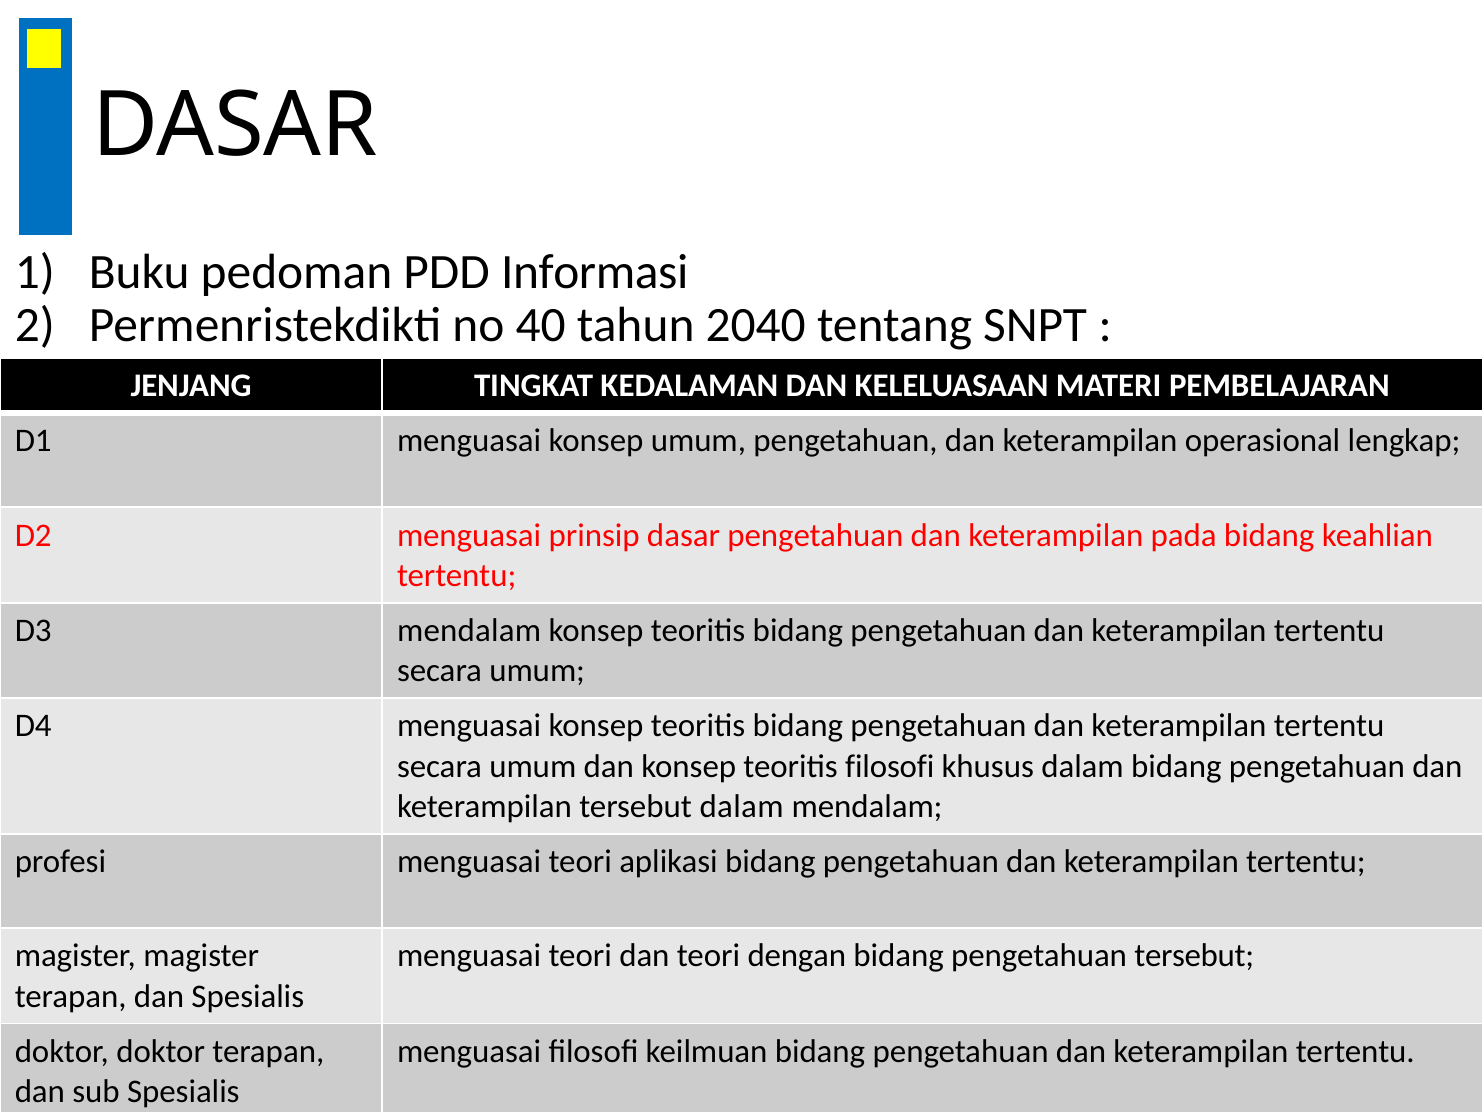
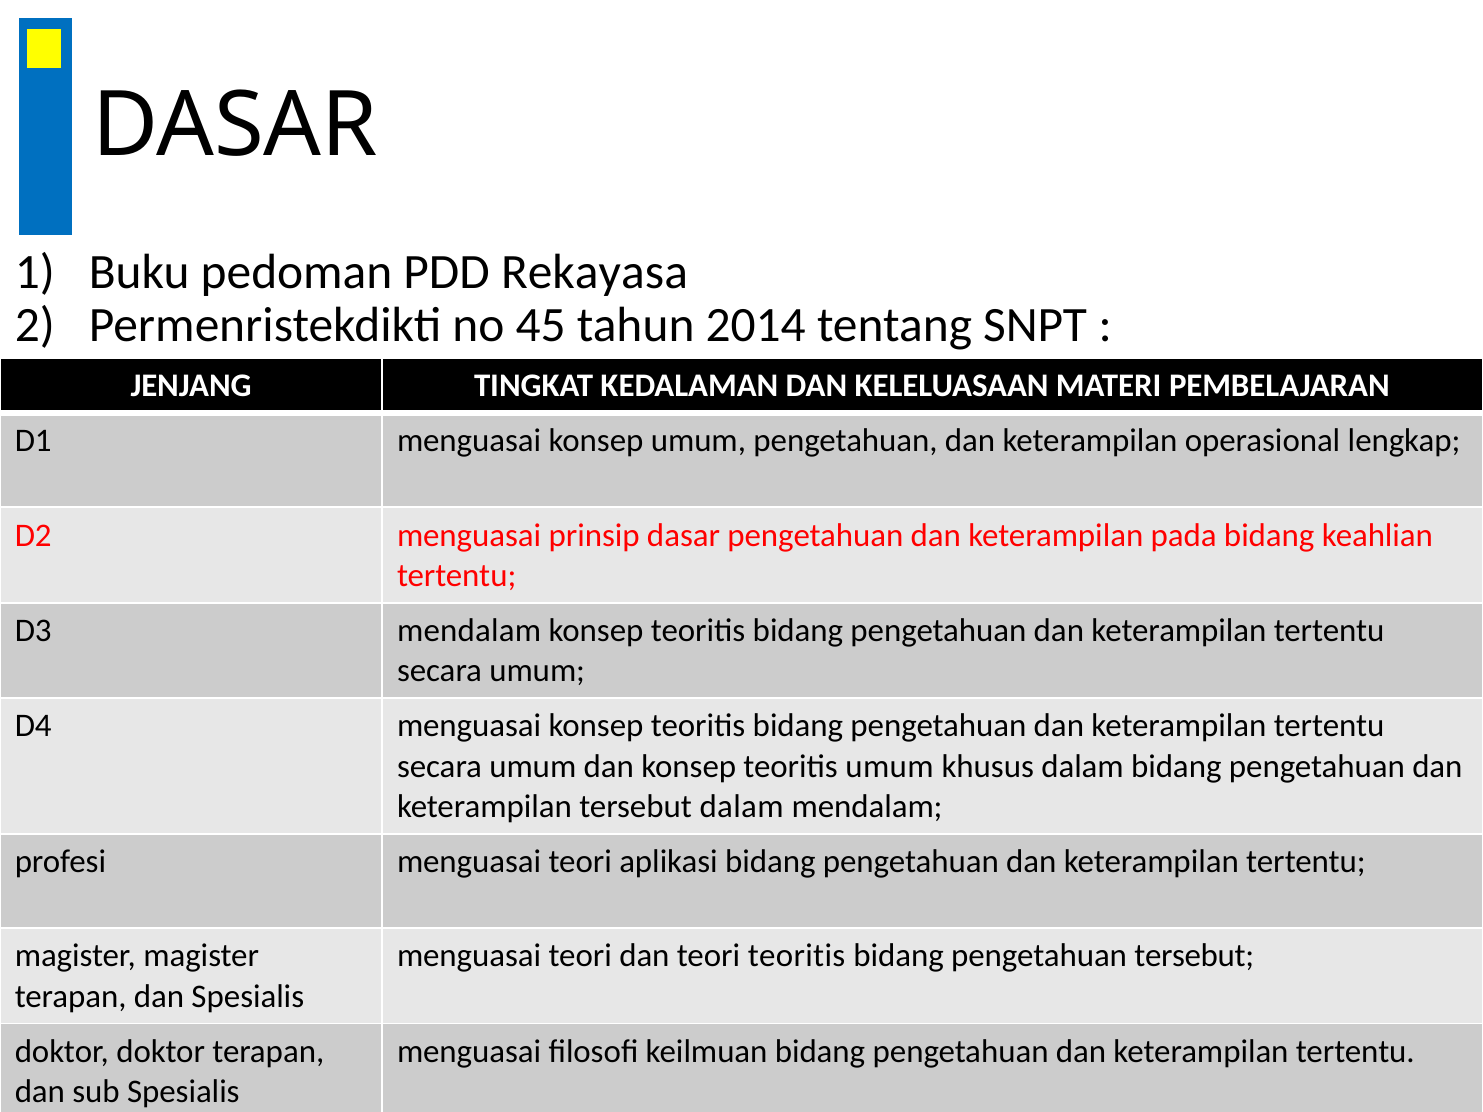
Informasi: Informasi -> Rekayasa
40: 40 -> 45
2040: 2040 -> 2014
teoritis filosofi: filosofi -> umum
teori dengan: dengan -> teoritis
